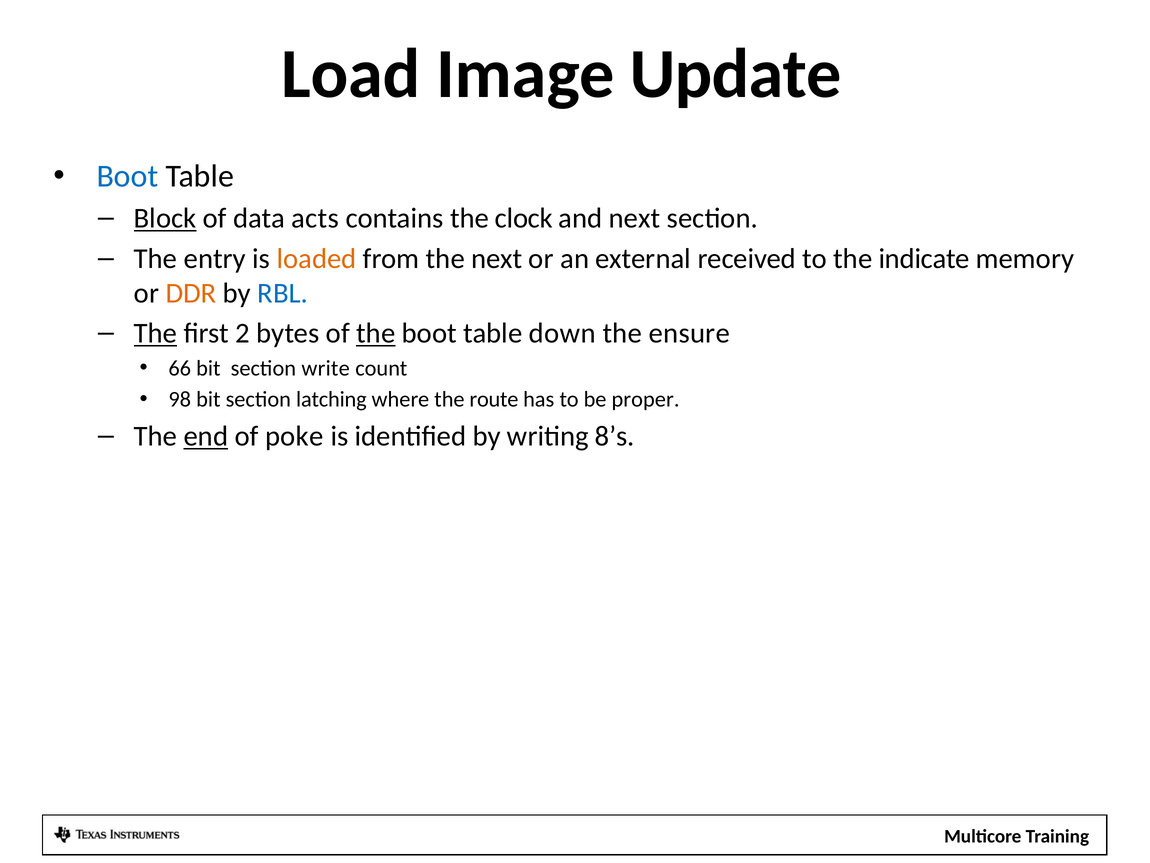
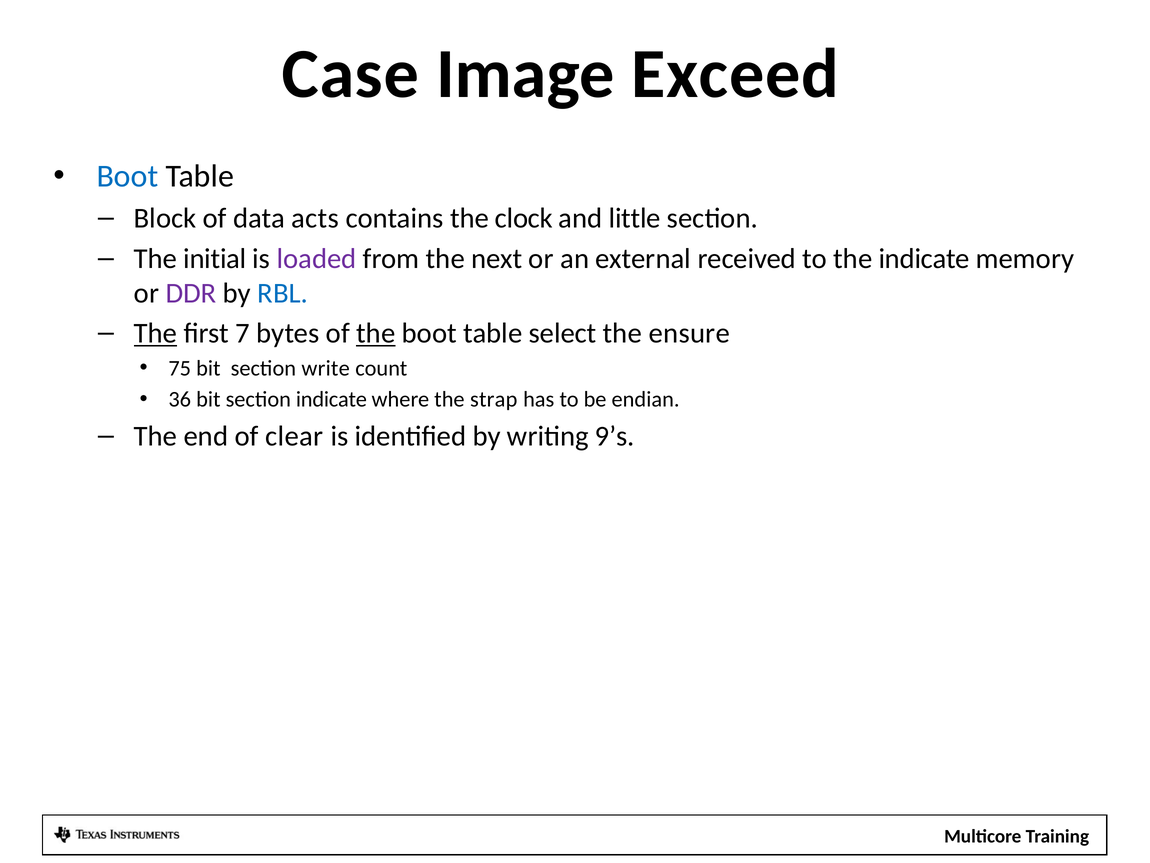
Load: Load -> Case
Update: Update -> Exceed
Block underline: present -> none
and next: next -> little
entry: entry -> initial
loaded colour: orange -> purple
DDR colour: orange -> purple
2: 2 -> 7
down: down -> select
66: 66 -> 75
98: 98 -> 36
section latching: latching -> indicate
route: route -> strap
proper: proper -> endian
end underline: present -> none
poke: poke -> clear
8’s: 8’s -> 9’s
